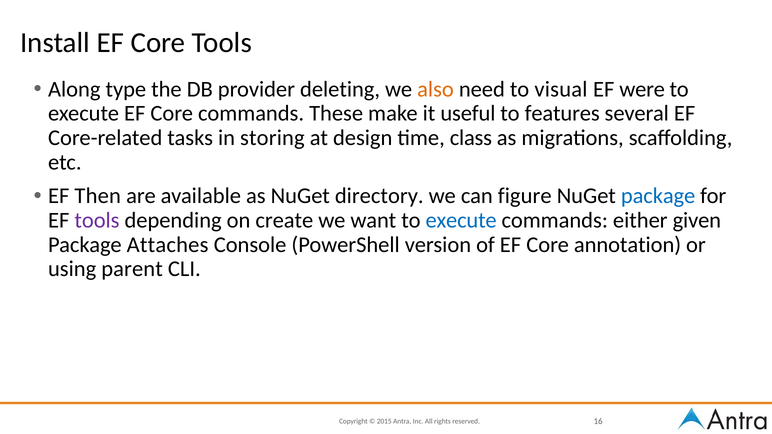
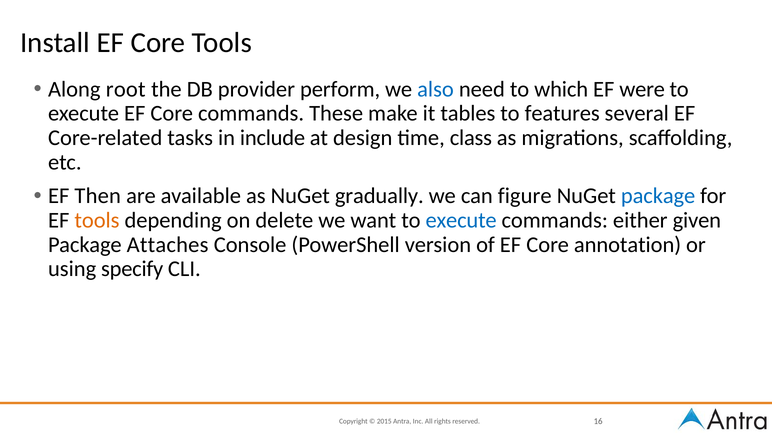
type: type -> root
deleting: deleting -> perform
also colour: orange -> blue
visual: visual -> which
useful: useful -> tables
storing: storing -> include
directory: directory -> gradually
tools at (97, 221) colour: purple -> orange
create: create -> delete
parent: parent -> specify
